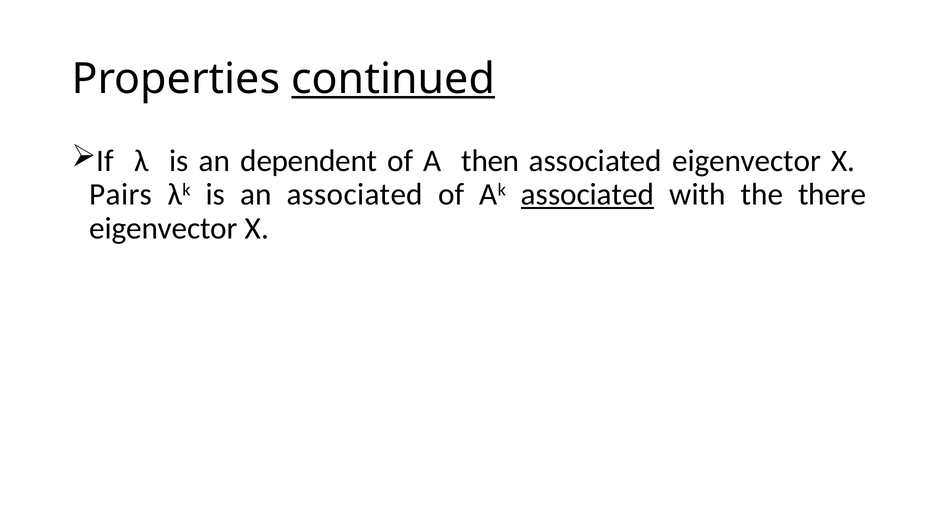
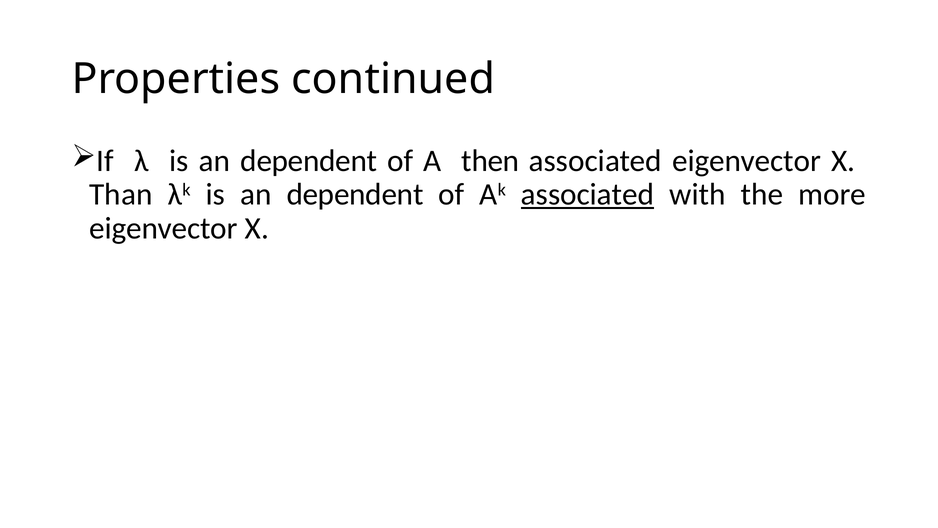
continued underline: present -> none
Pairs: Pairs -> Than
λk is an associated: associated -> dependent
there: there -> more
